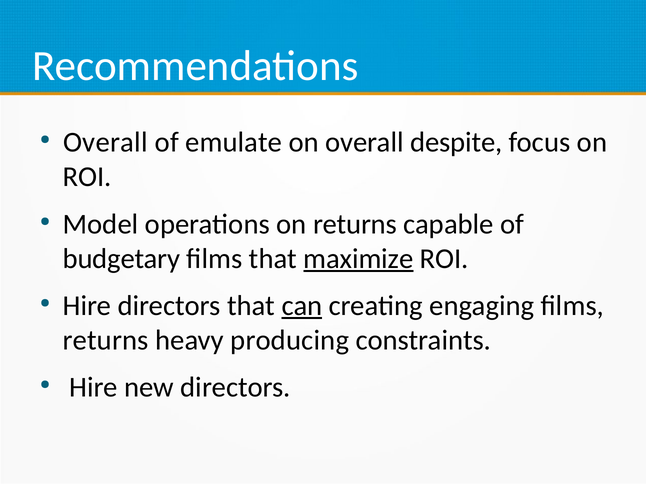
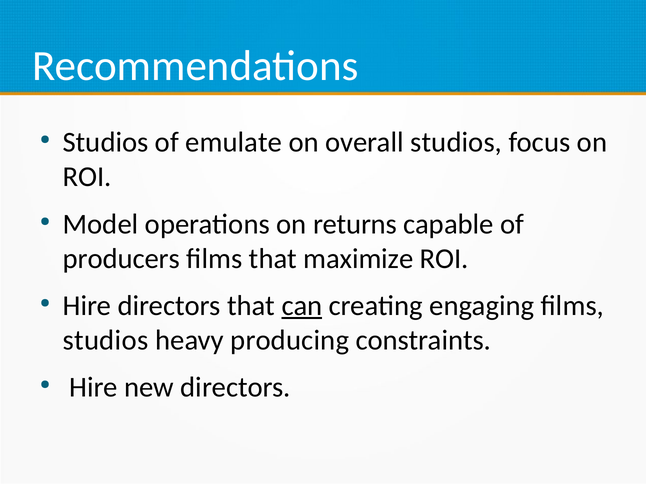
Overall at (105, 142): Overall -> Studios
overall despite: despite -> studios
budgetary: budgetary -> producers
maximize underline: present -> none
returns at (106, 340): returns -> studios
